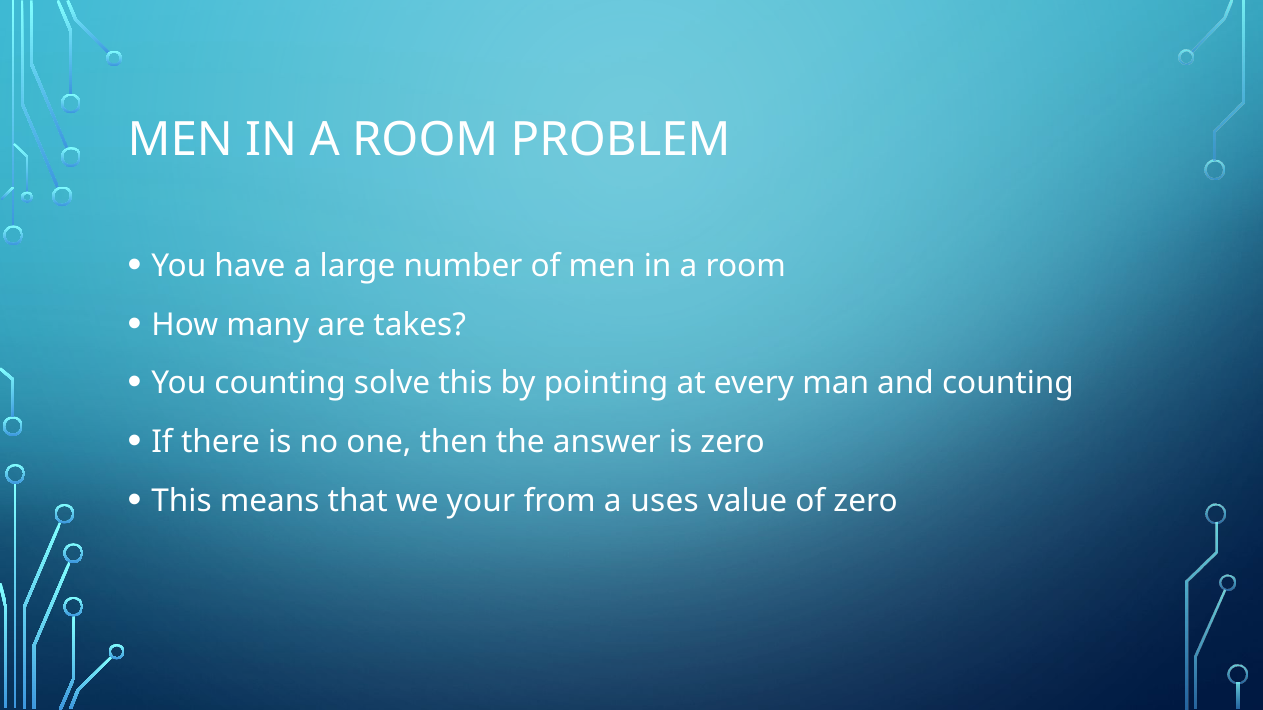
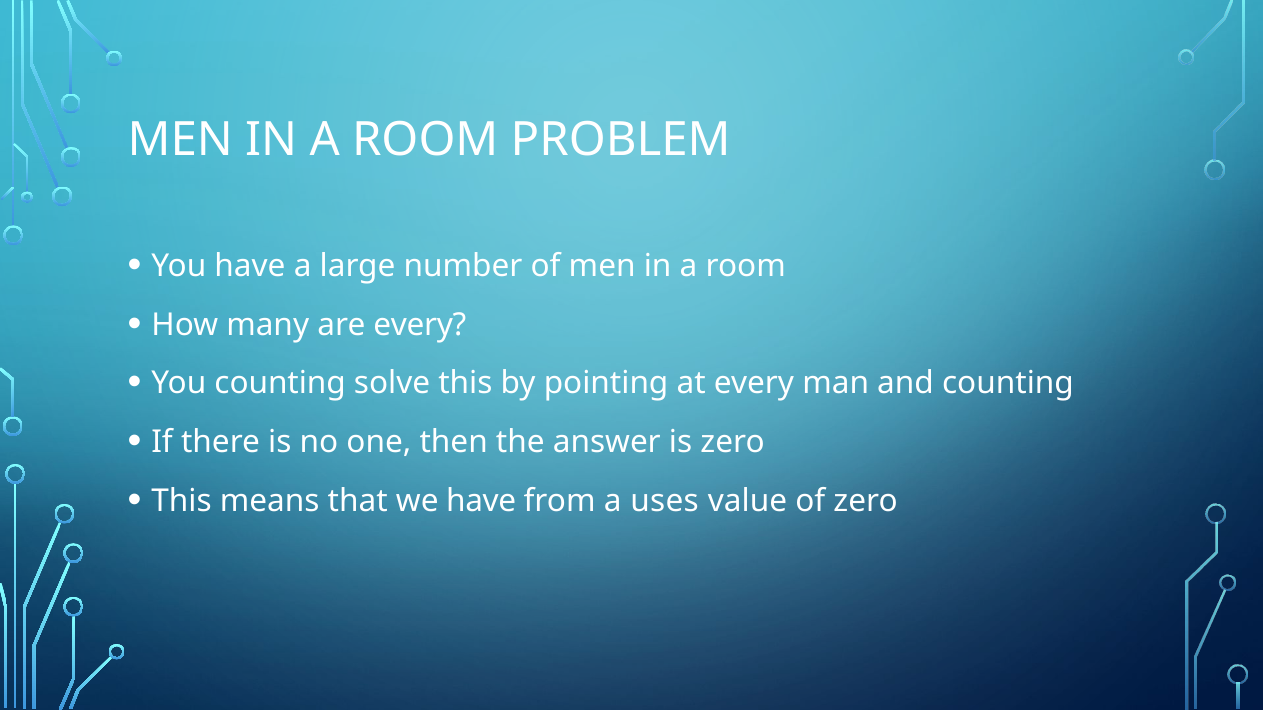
are takes: takes -> every
we your: your -> have
